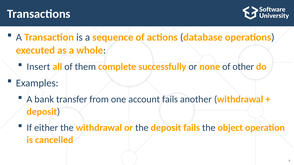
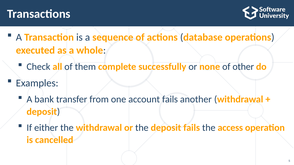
Insert: Insert -> Check
object: object -> access
